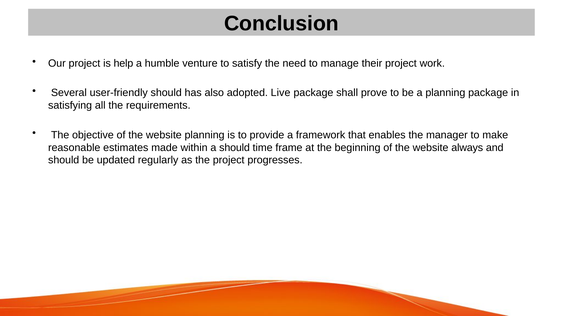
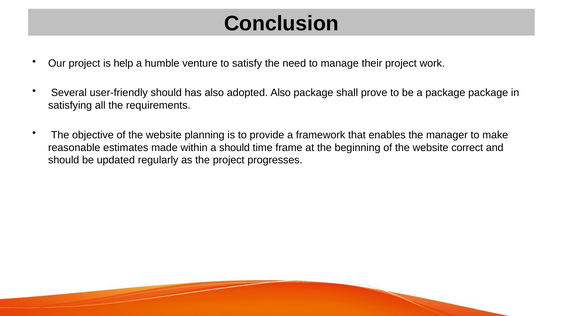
adopted Live: Live -> Also
a planning: planning -> package
always: always -> correct
